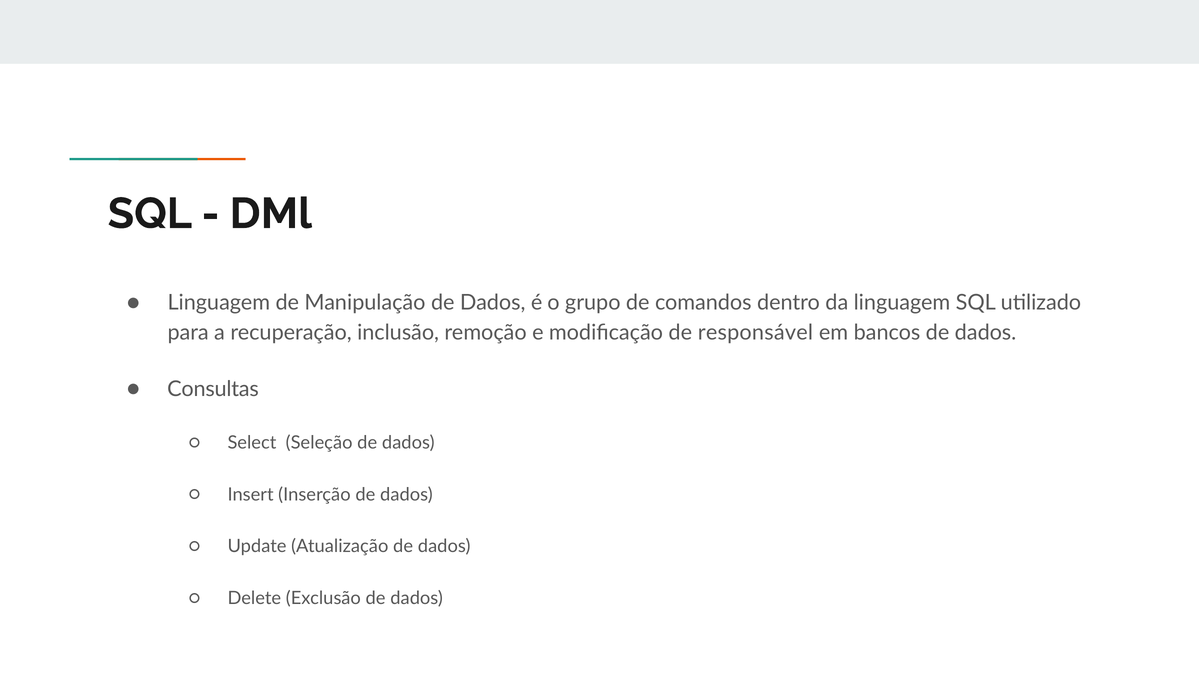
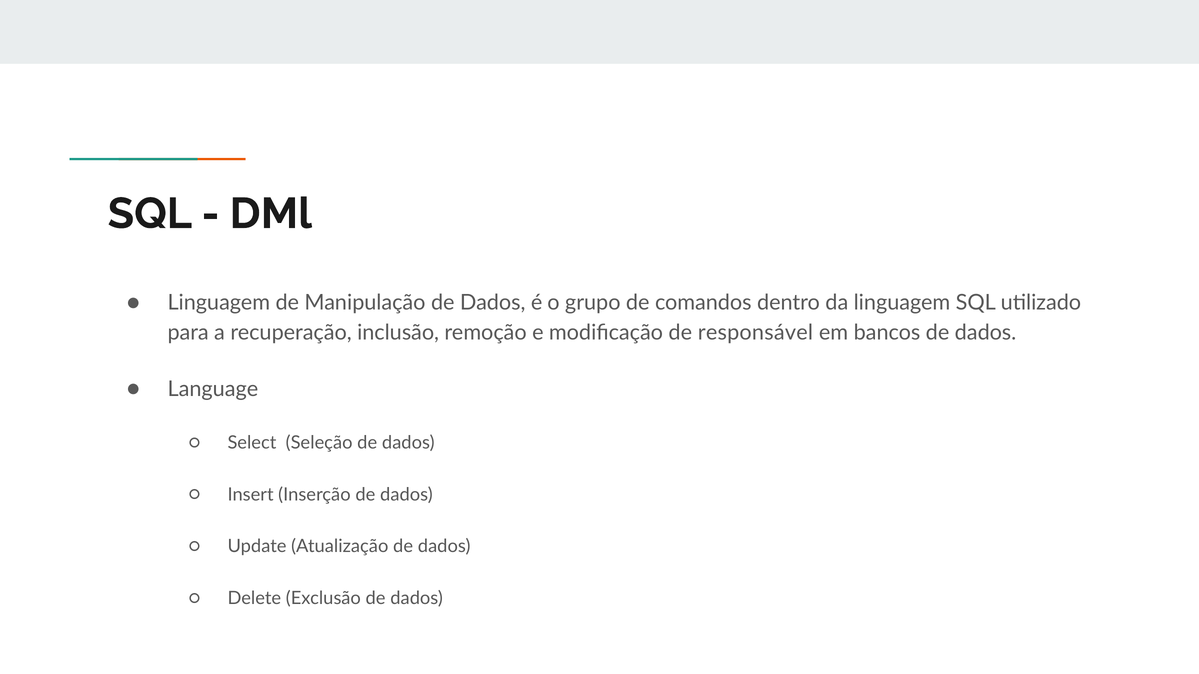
Consultas: Consultas -> Language
